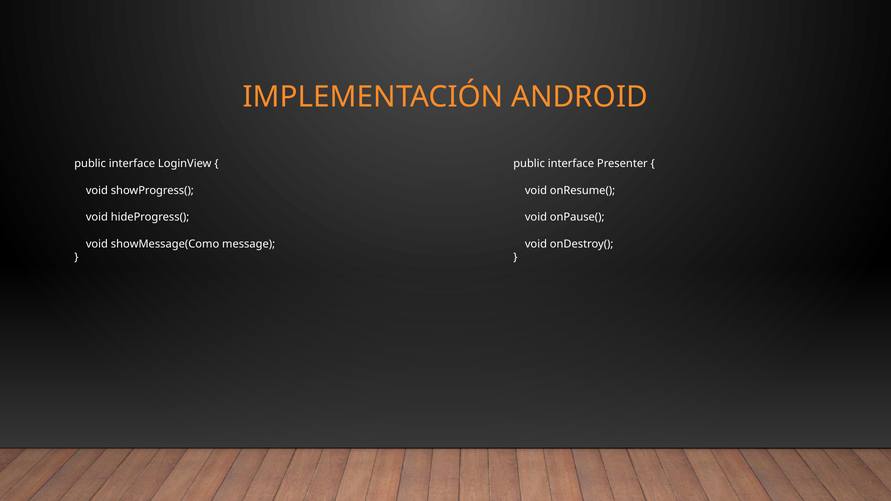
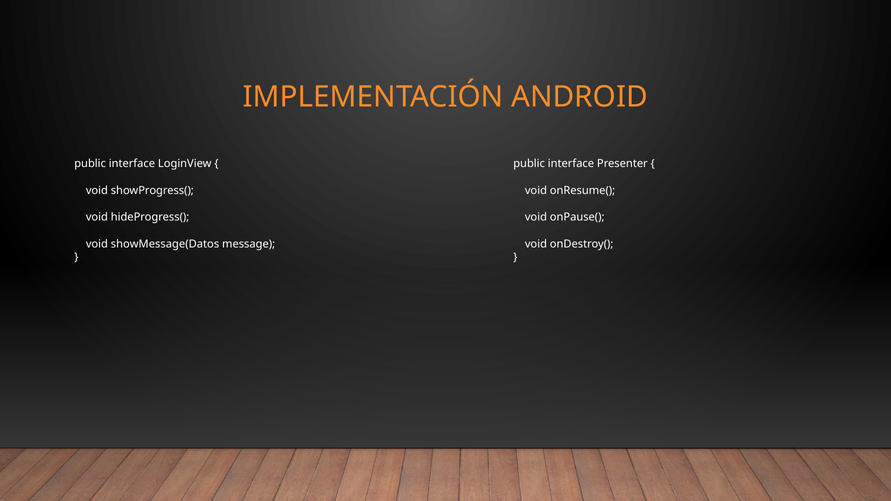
showMessage(Como: showMessage(Como -> showMessage(Datos
